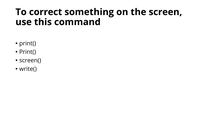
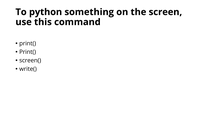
correct: correct -> python
